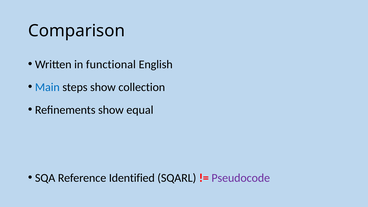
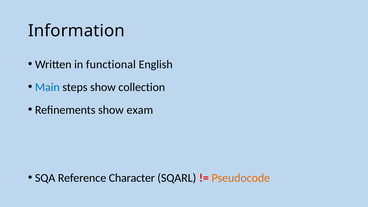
Comparison: Comparison -> Information
equal: equal -> exam
Identified: Identified -> Character
Pseudocode colour: purple -> orange
